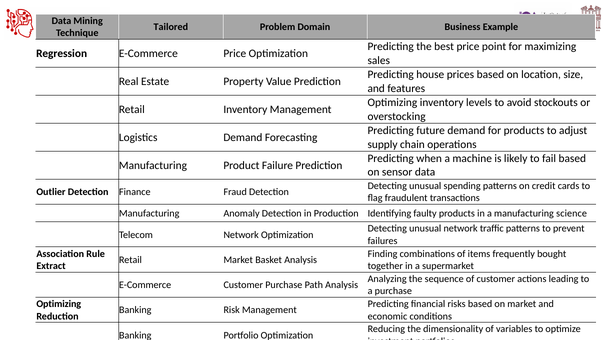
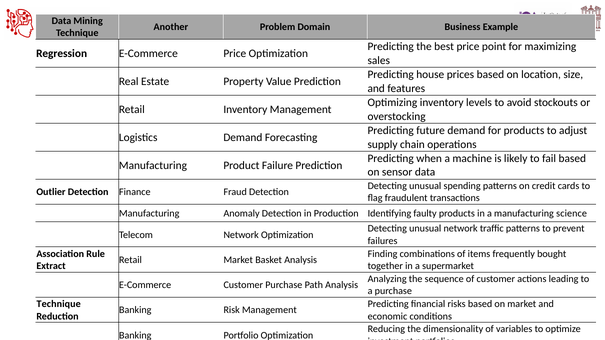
Tailored: Tailored -> Another
Optimizing at (59, 304): Optimizing -> Technique
